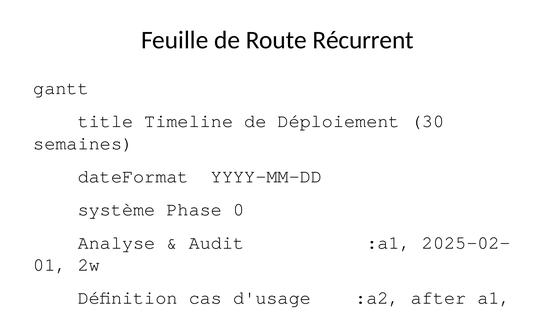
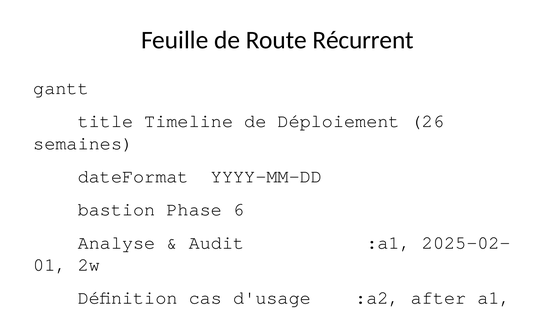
30: 30 -> 26
système: système -> bastion
0: 0 -> 6
